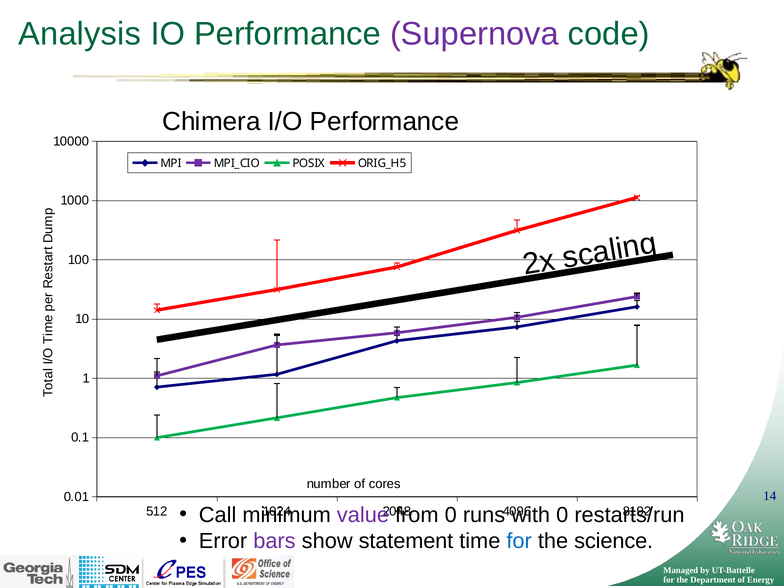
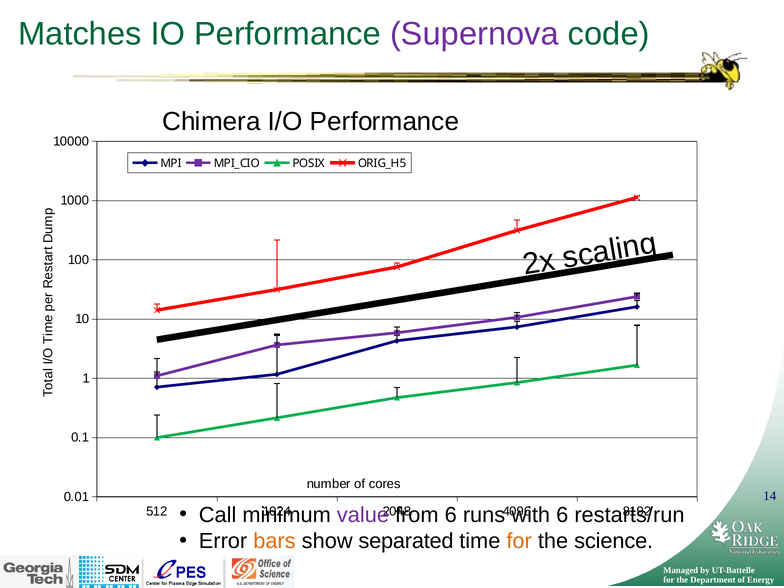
Analysis: Analysis -> Matches
0 at (451, 515): 0 -> 6
0 at (562, 515): 0 -> 6
bars colour: purple -> orange
statement: statement -> separated
for at (519, 541) colour: blue -> orange
